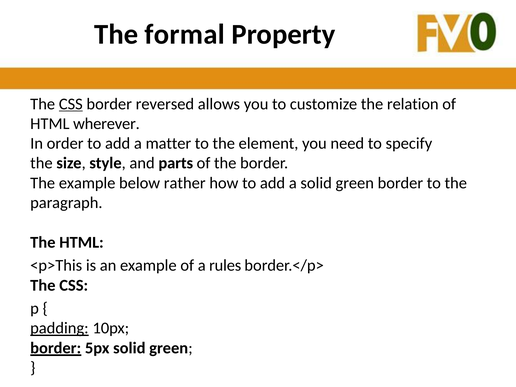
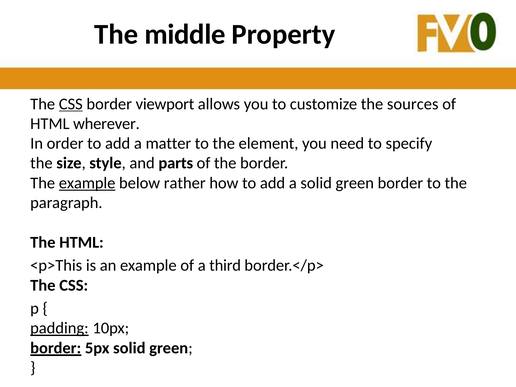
formal: formal -> middle
reversed: reversed -> viewport
relation: relation -> sources
example at (87, 183) underline: none -> present
rules: rules -> third
